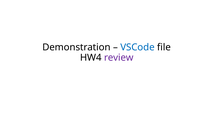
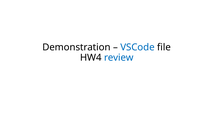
review colour: purple -> blue
